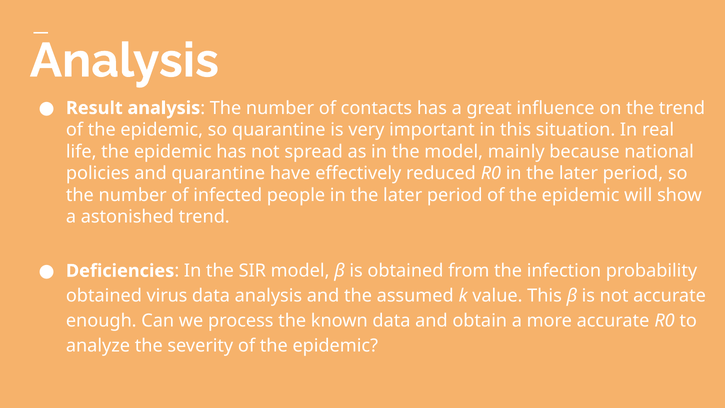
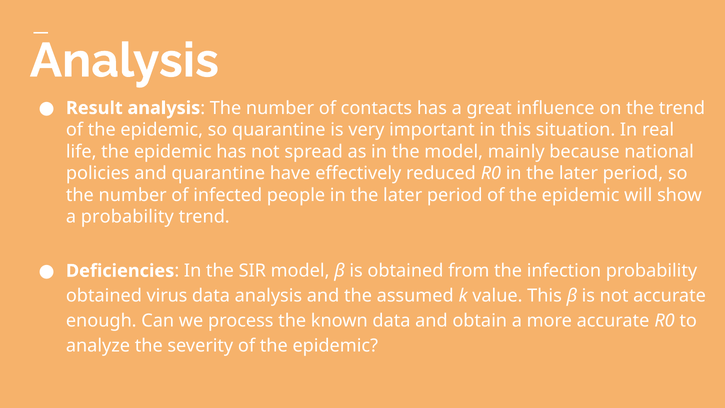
a astonished: astonished -> probability
